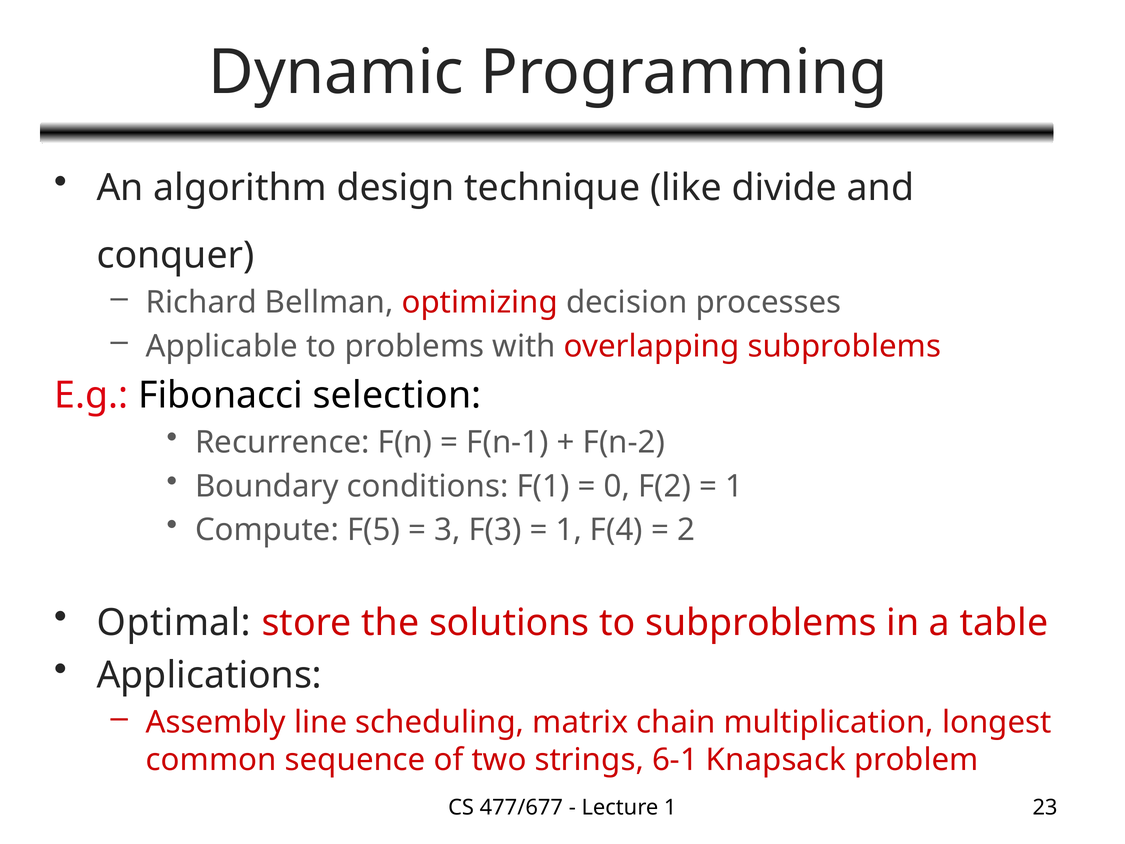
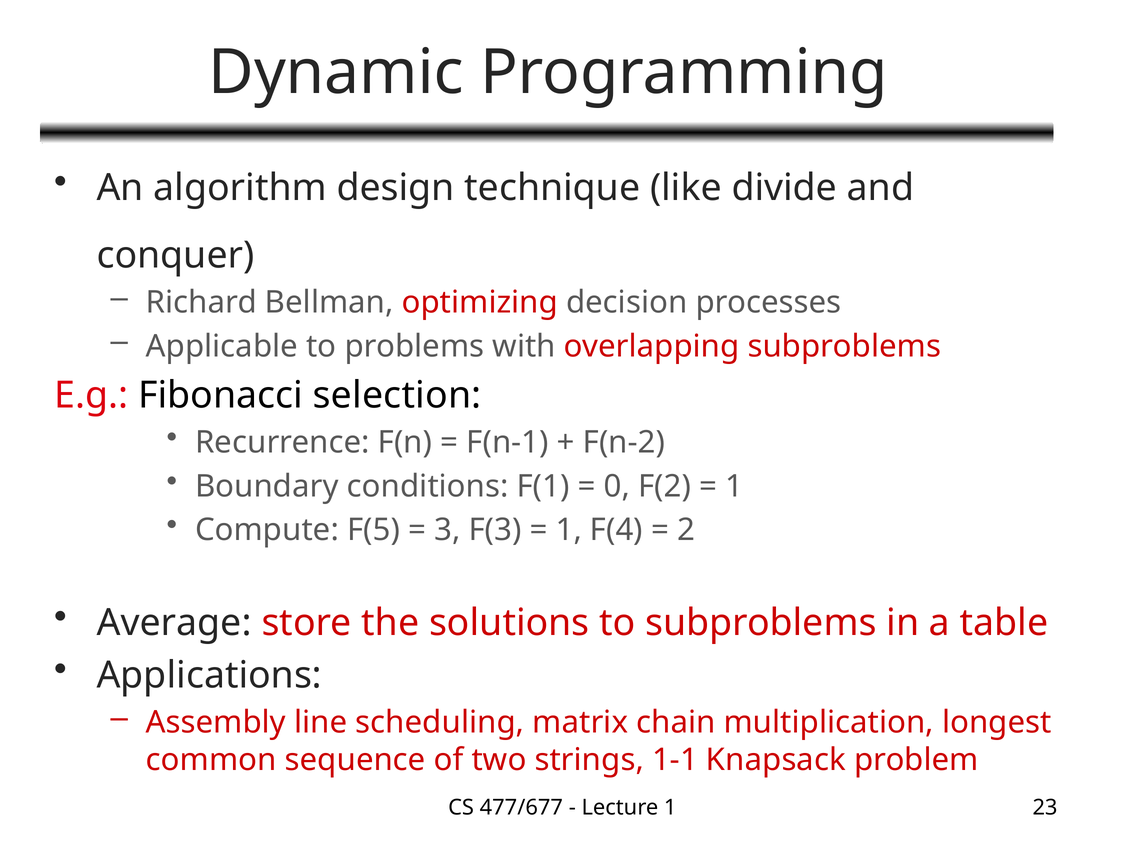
Optimal: Optimal -> Average
6-1: 6-1 -> 1-1
